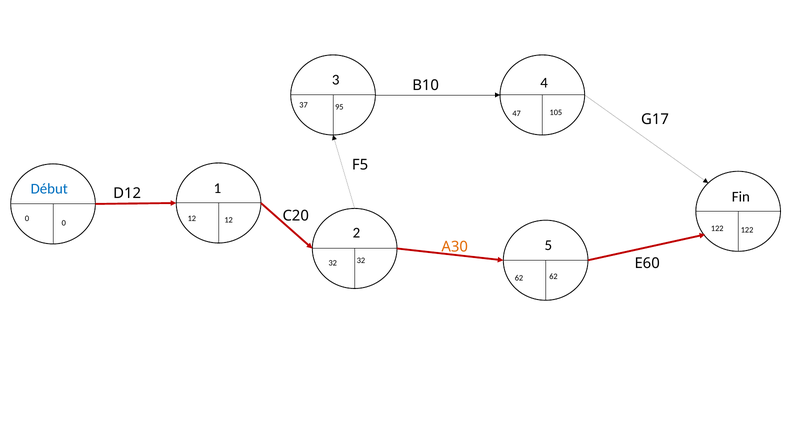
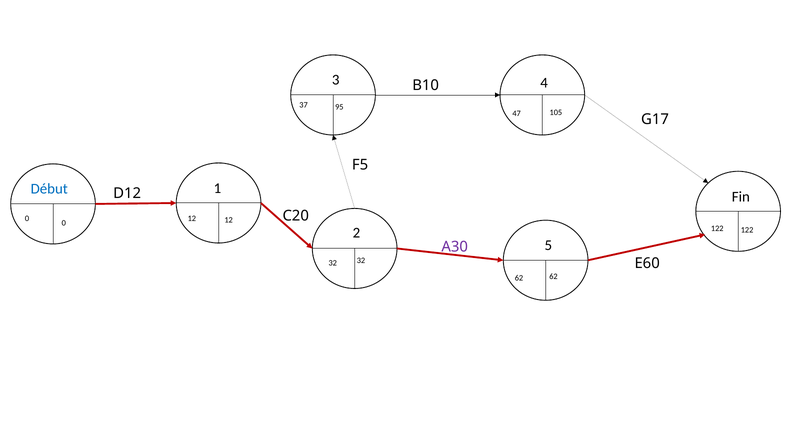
A30 colour: orange -> purple
